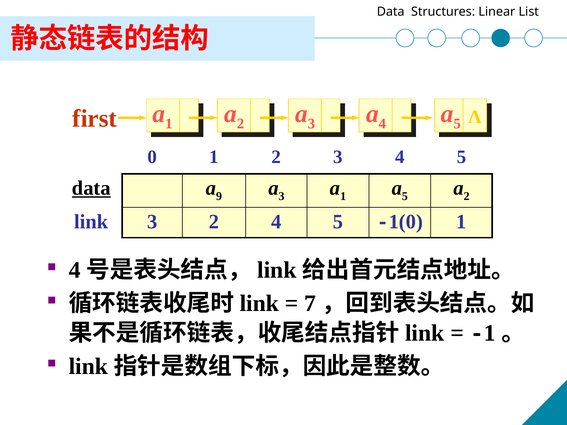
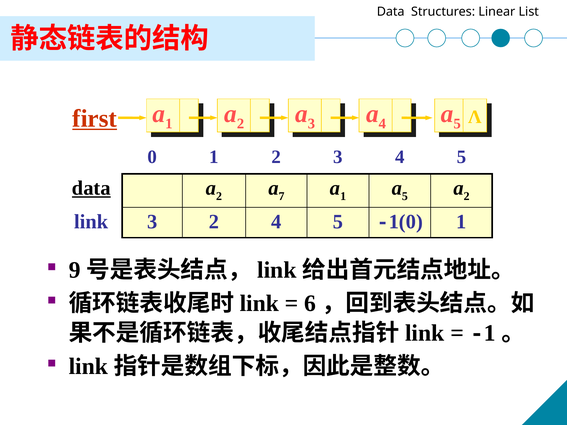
first underline: none -> present
9 at (219, 196): 9 -> 2
3 at (282, 196): 3 -> 7
4 at (75, 270): 4 -> 9
7: 7 -> 6
